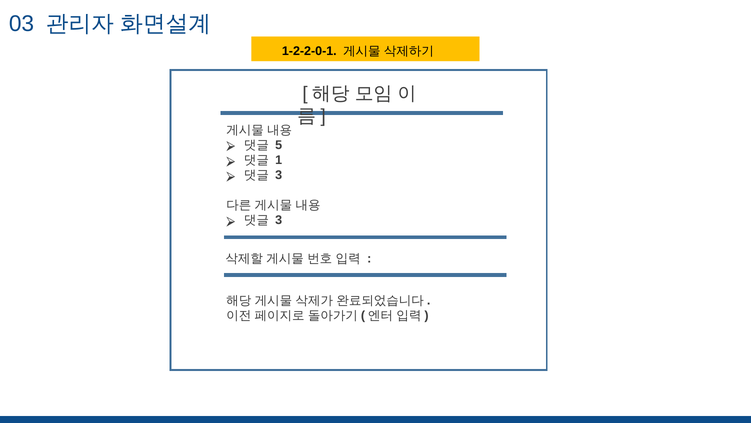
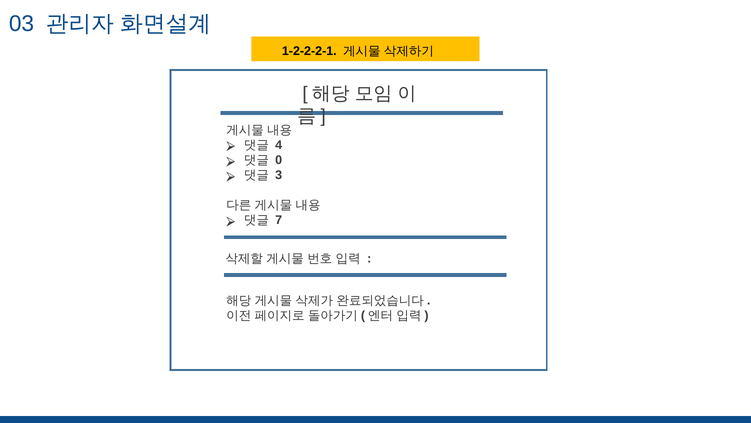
1-2-2-0-1: 1-2-2-0-1 -> 1-2-2-2-1
5: 5 -> 4
1: 1 -> 0
3 at (279, 220): 3 -> 7
